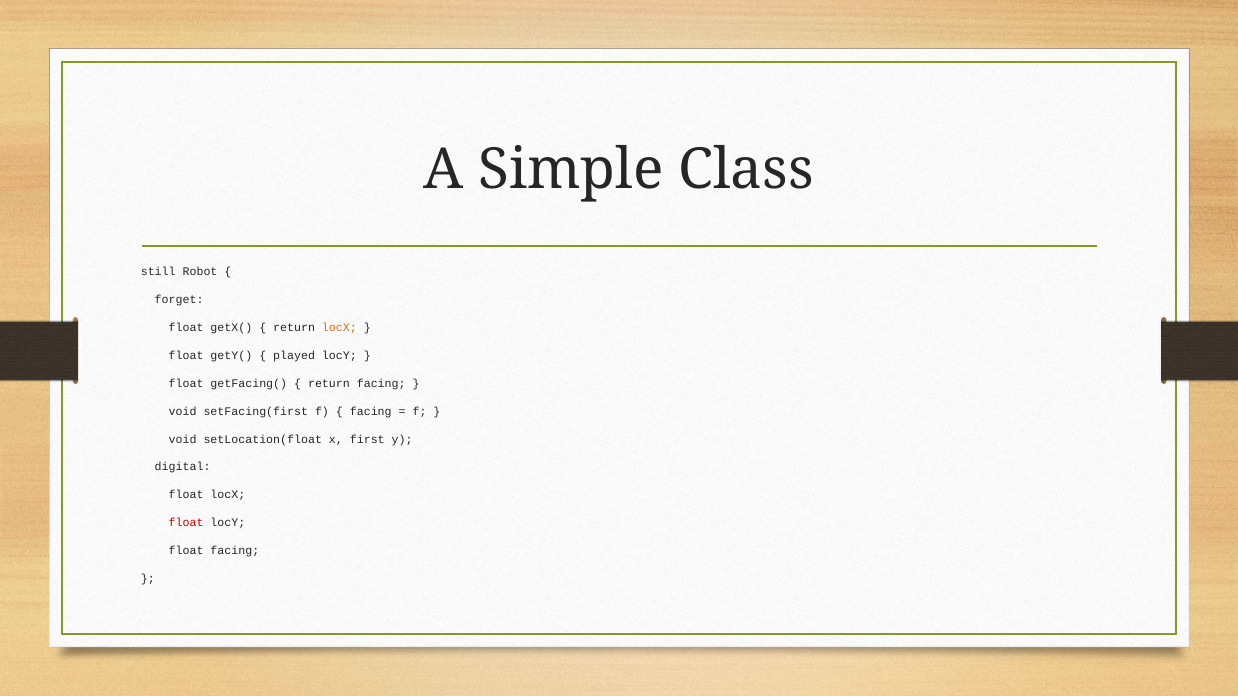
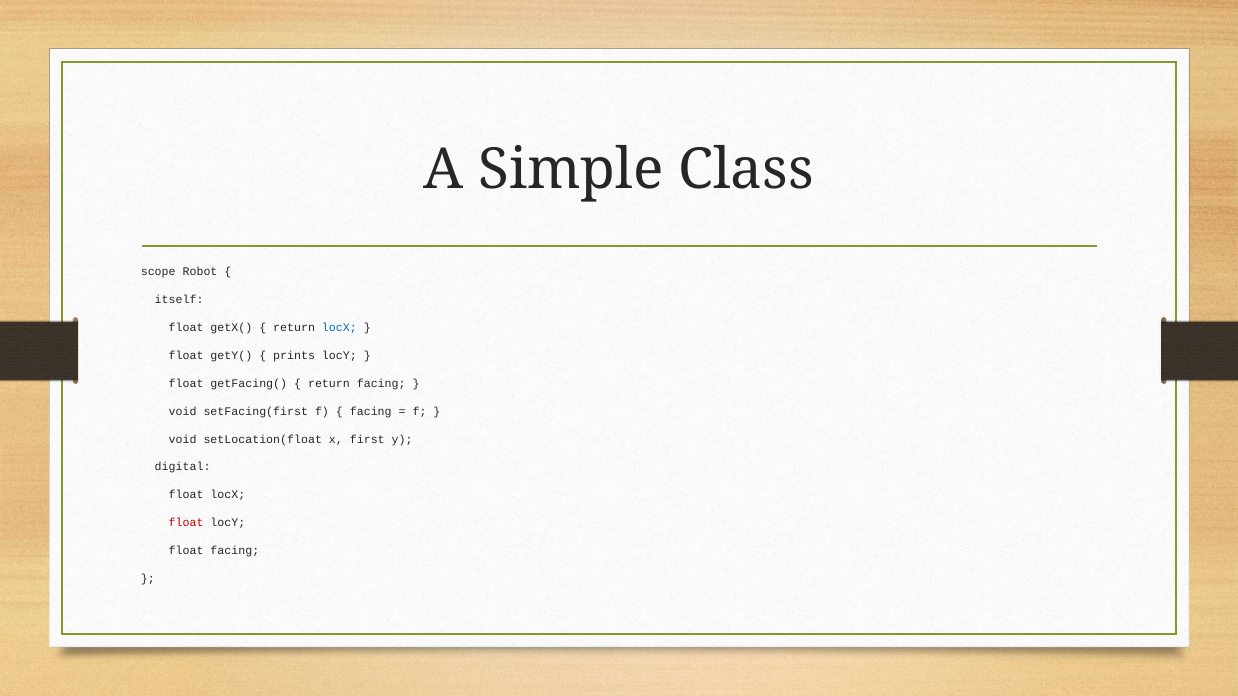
still: still -> scope
forget: forget -> itself
locX at (339, 328) colour: orange -> blue
played: played -> prints
